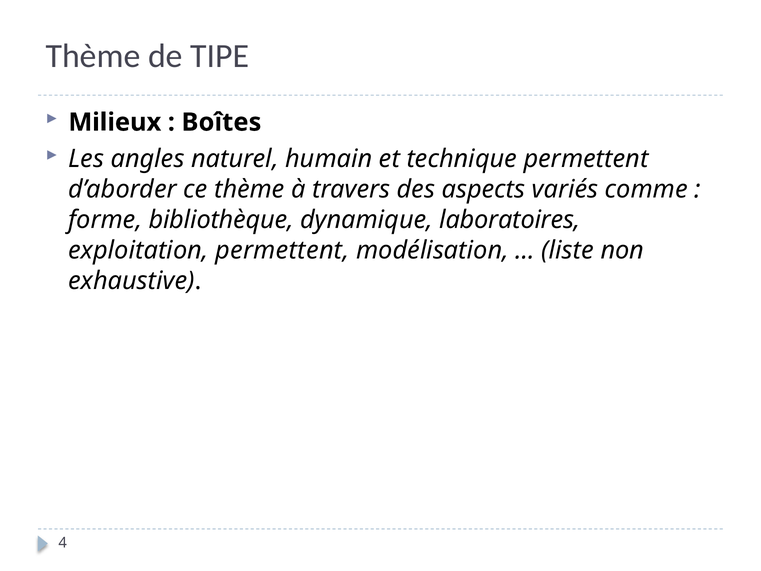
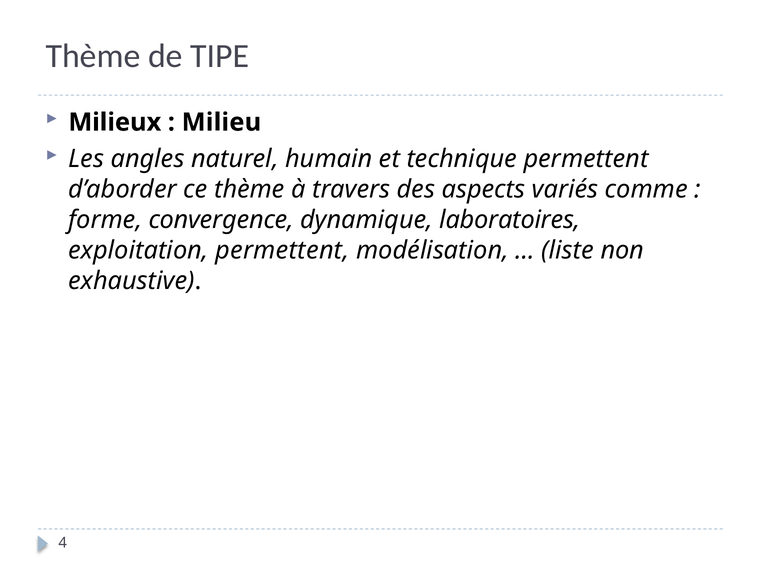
Boîtes: Boîtes -> Milieu
bibliothèque: bibliothèque -> convergence
